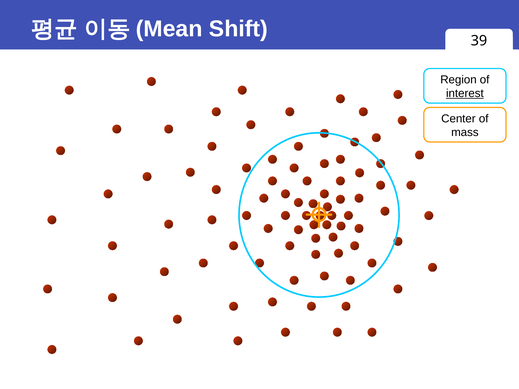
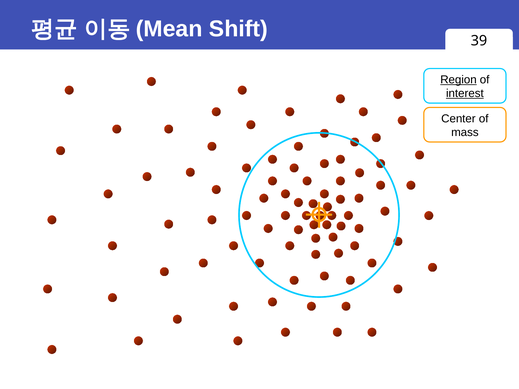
Region underline: none -> present
